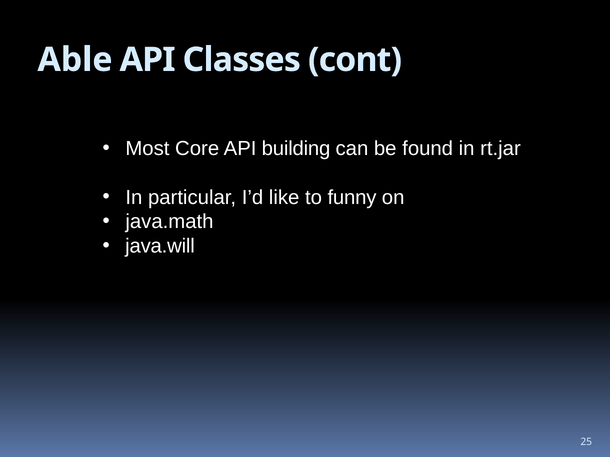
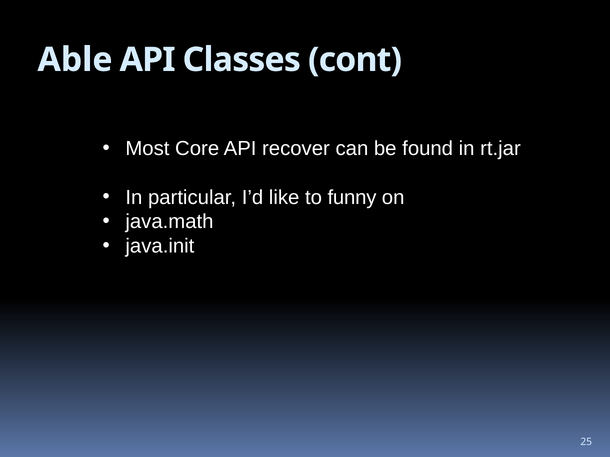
building: building -> recover
java.will: java.will -> java.init
